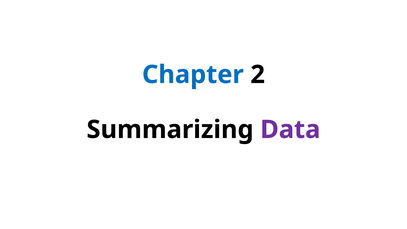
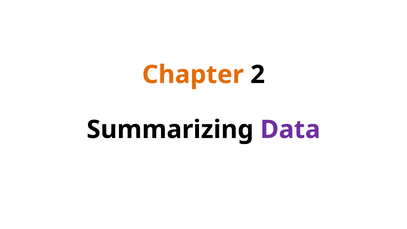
Chapter colour: blue -> orange
